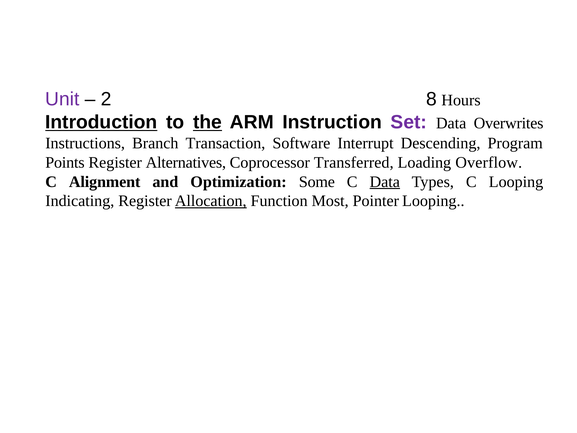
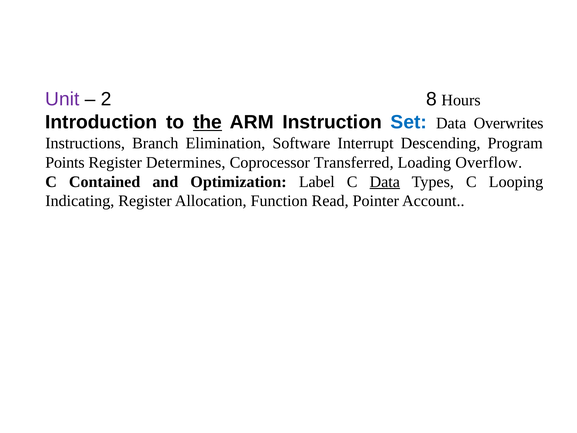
Introduction underline: present -> none
Set colour: purple -> blue
Transaction: Transaction -> Elimination
Alternatives: Alternatives -> Determines
Alignment: Alignment -> Contained
Some: Some -> Label
Allocation underline: present -> none
Most: Most -> Read
Pointer Looping: Looping -> Account
